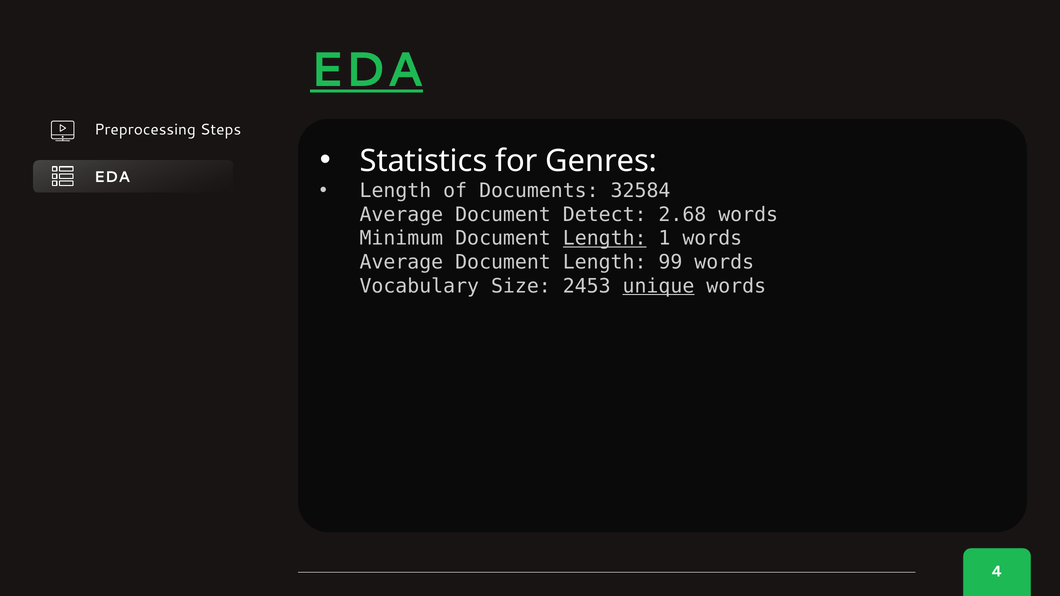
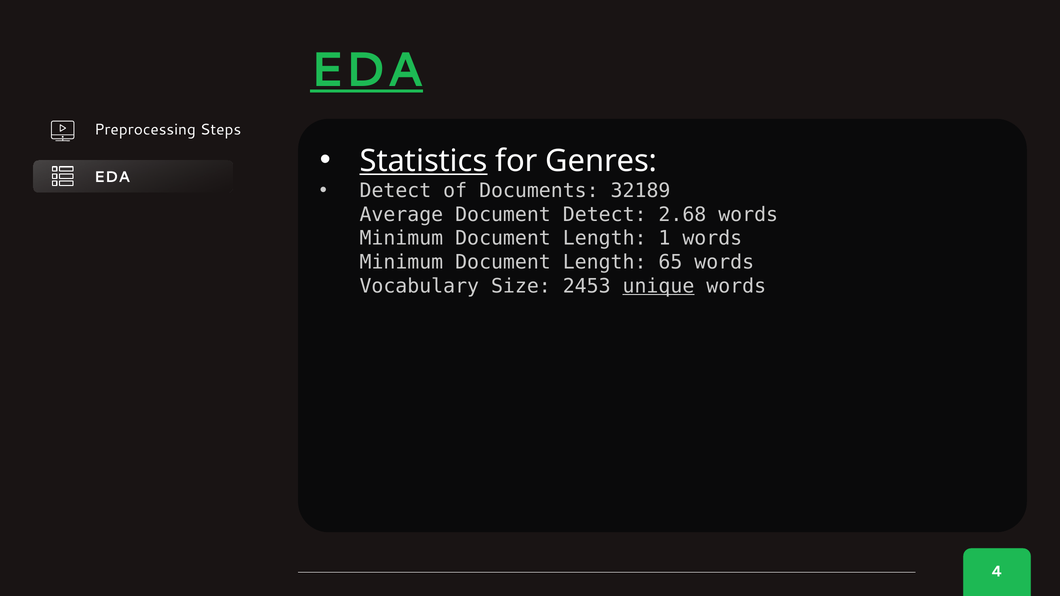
Statistics underline: none -> present
Length at (395, 191): Length -> Detect
32584: 32584 -> 32189
Length at (605, 238) underline: present -> none
Average at (401, 262): Average -> Minimum
99: 99 -> 65
